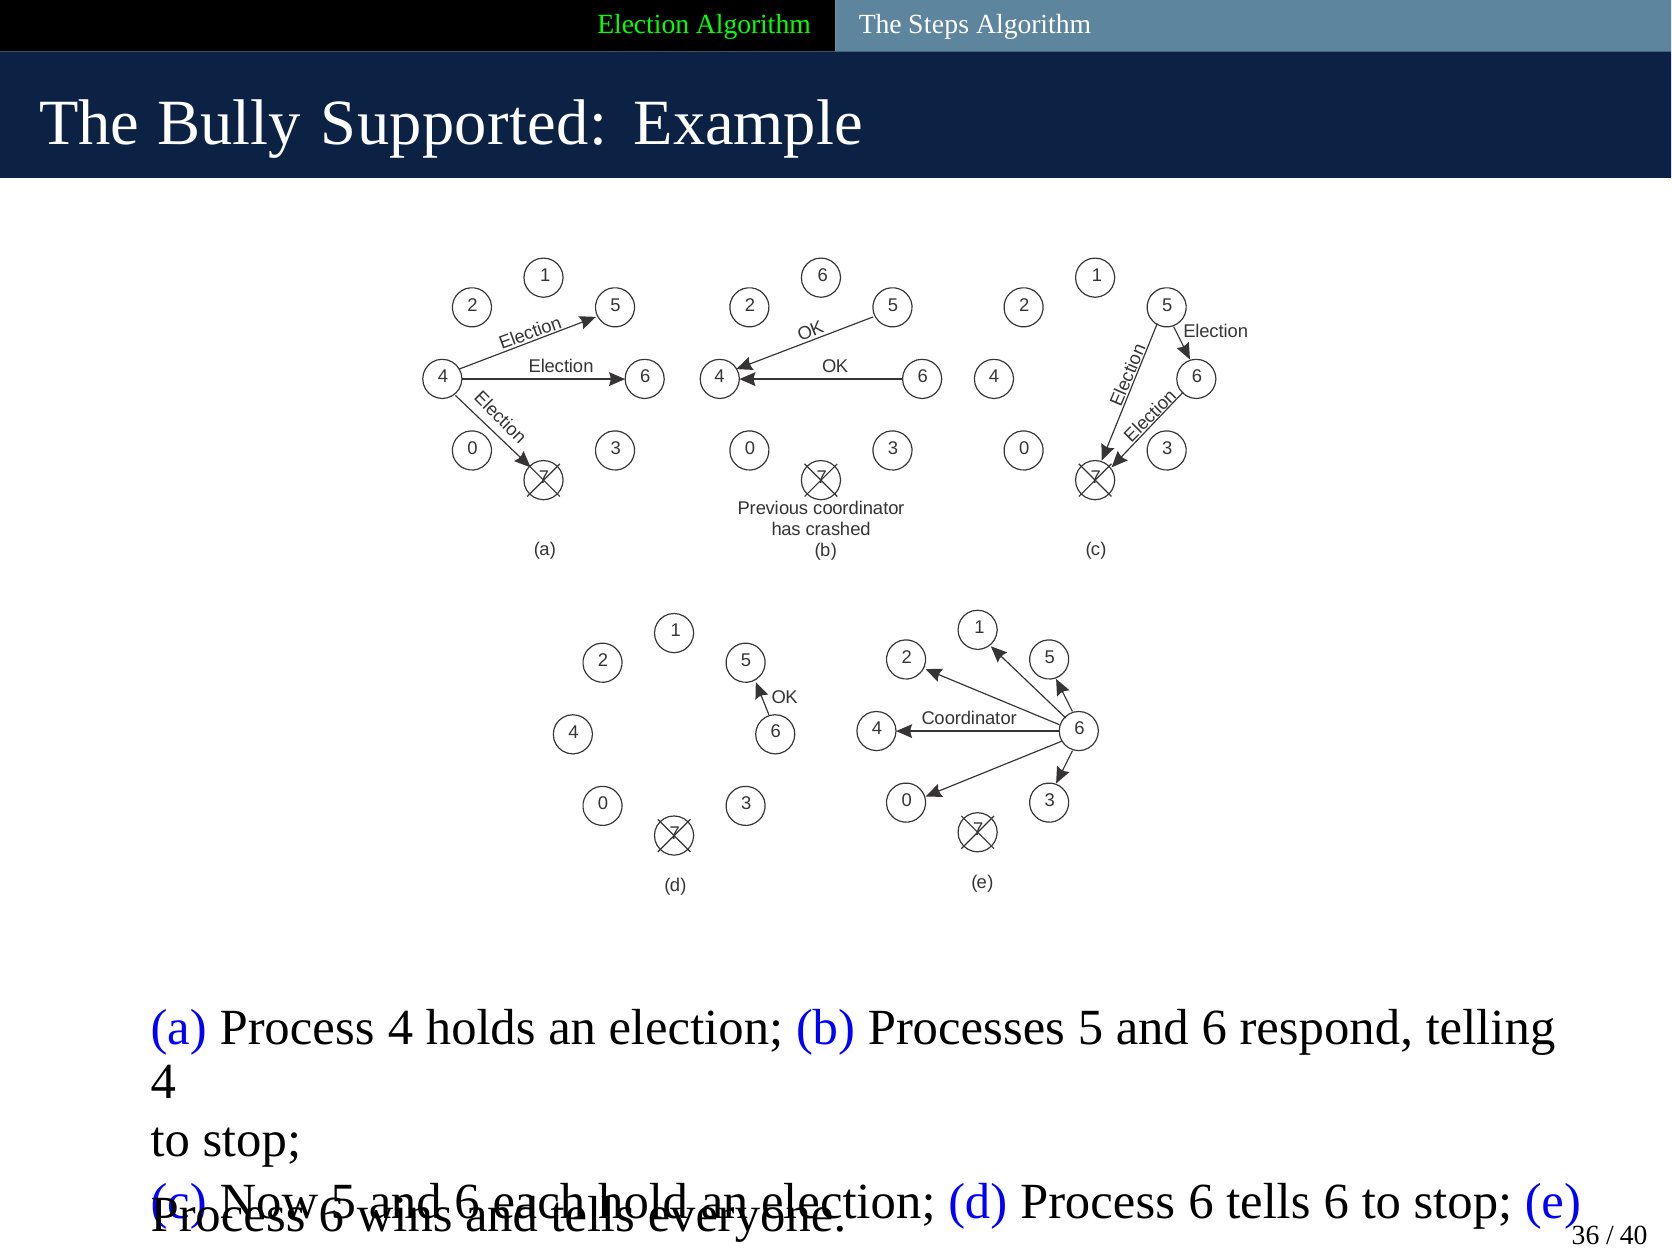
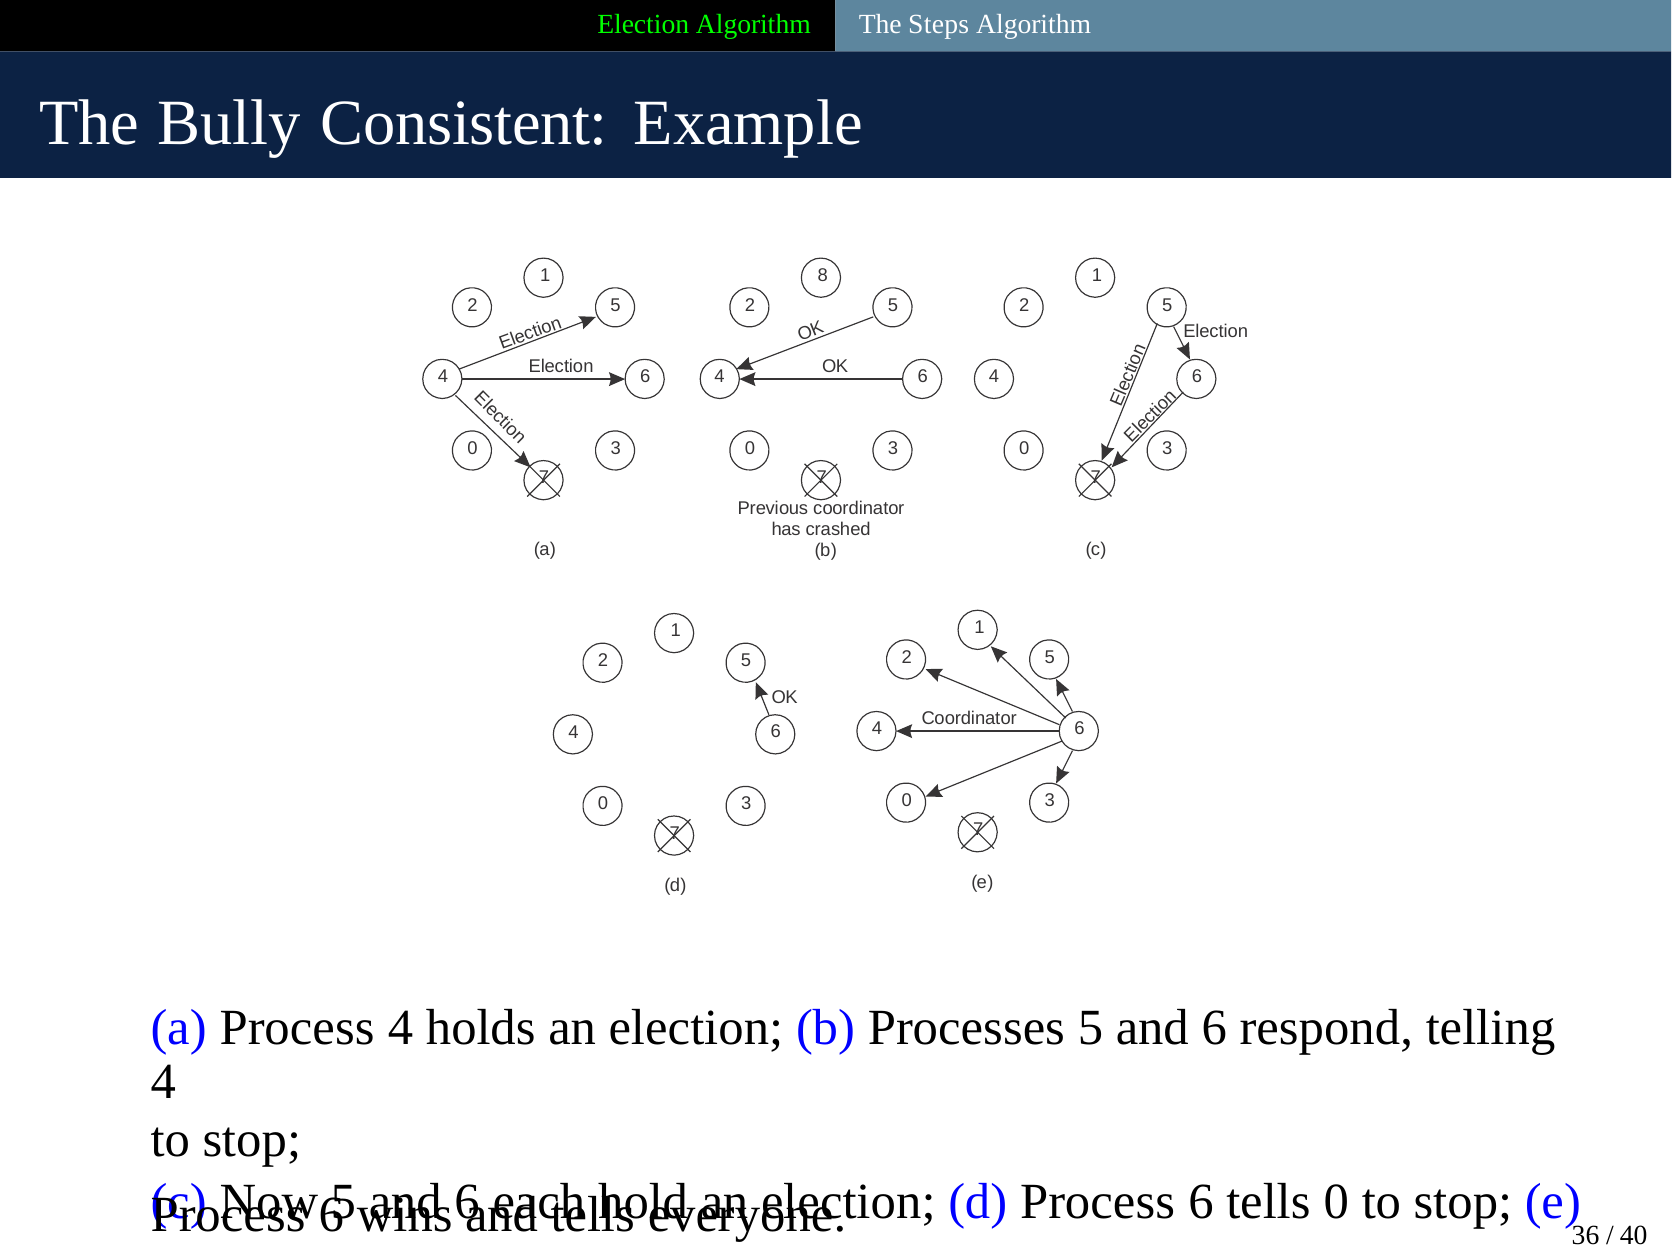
Supported: Supported -> Consistent
1 6: 6 -> 8
tells 6: 6 -> 0
